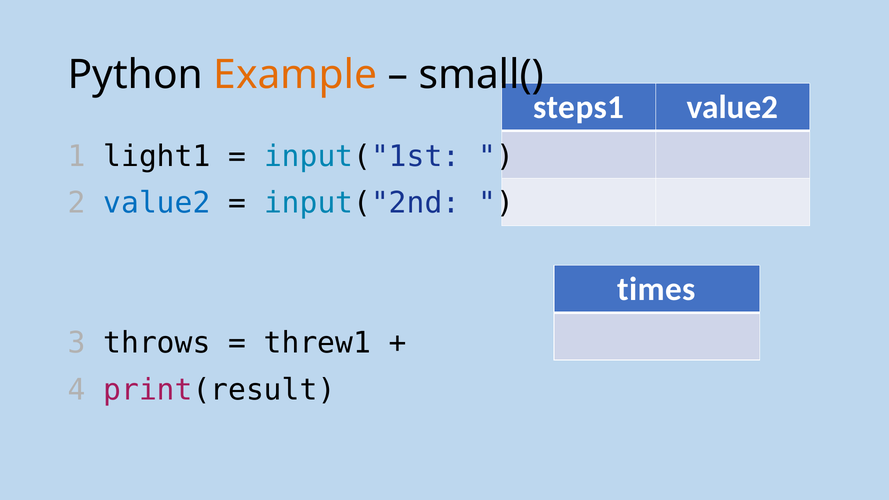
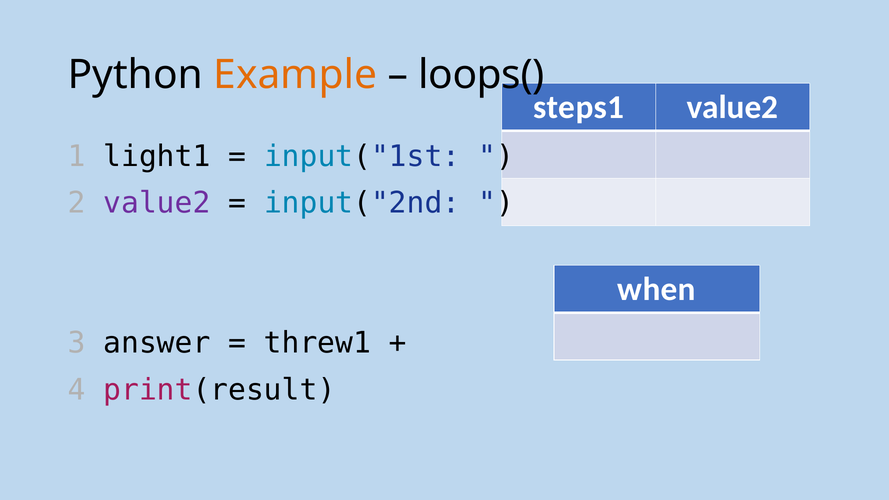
small(: small( -> loops(
value2 at (157, 203) colour: blue -> purple
times: times -> when
throws: throws -> answer
